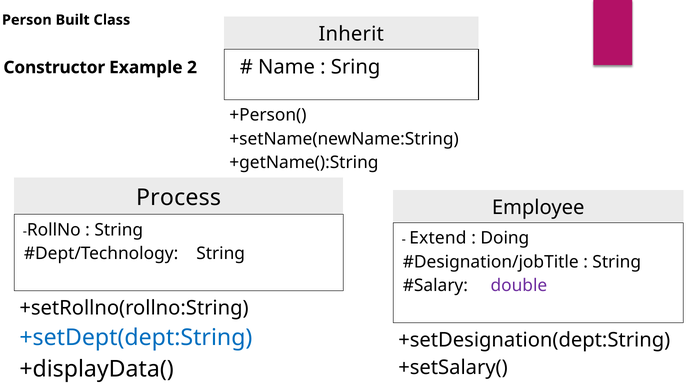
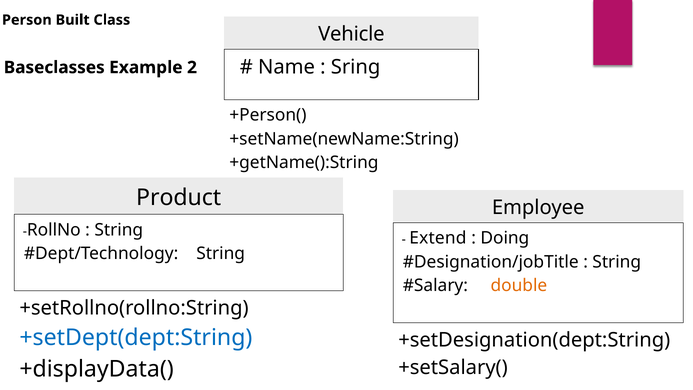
Inherit: Inherit -> Vehicle
Constructor: Constructor -> Baseclasses
Process: Process -> Product
double colour: purple -> orange
